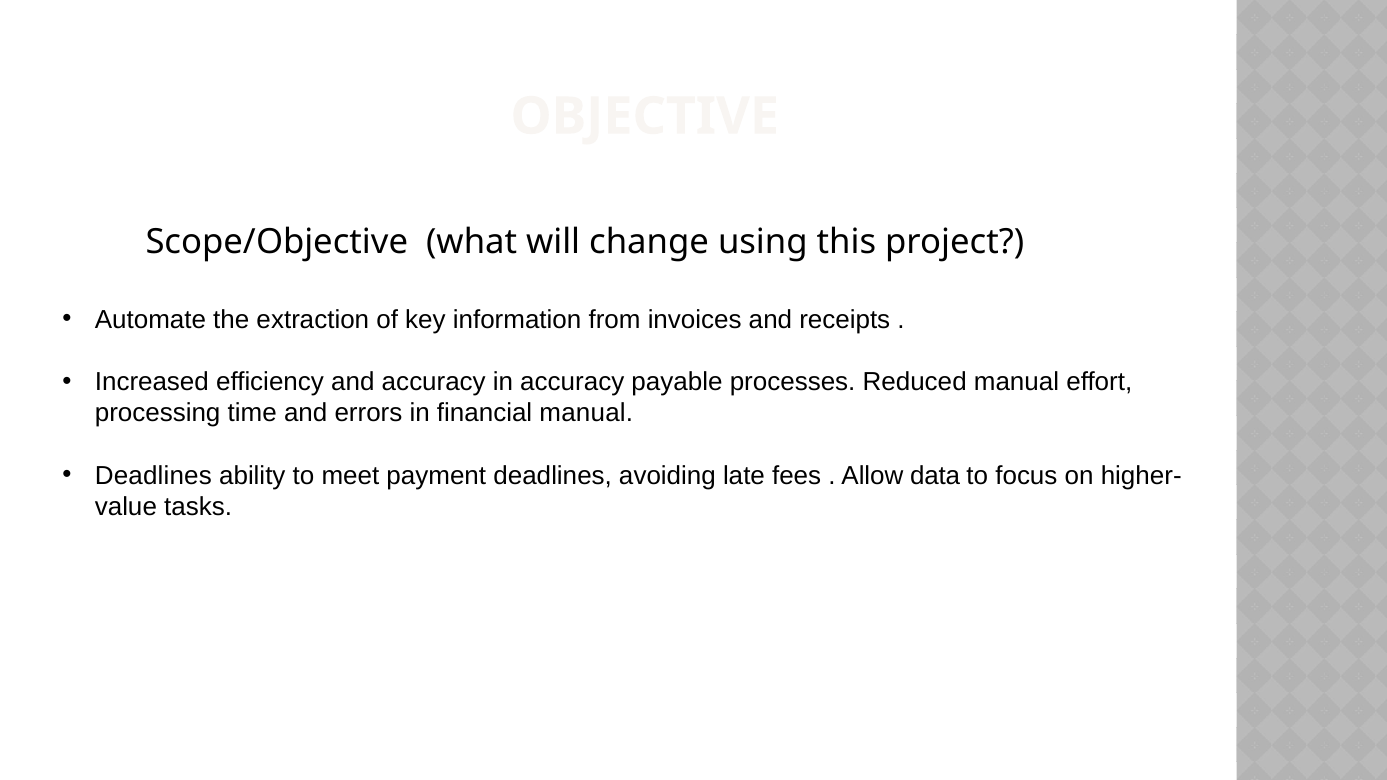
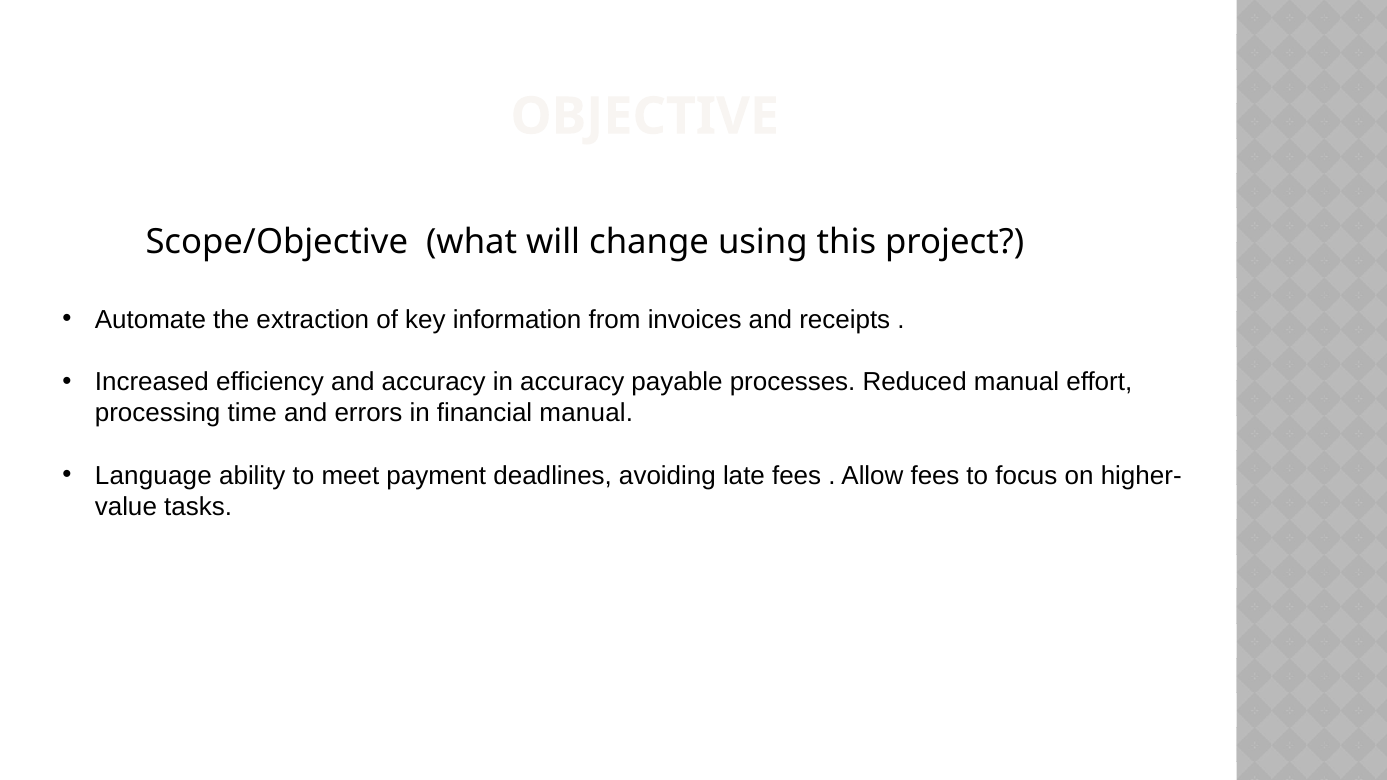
Deadlines at (153, 476): Deadlines -> Language
Allow data: data -> fees
